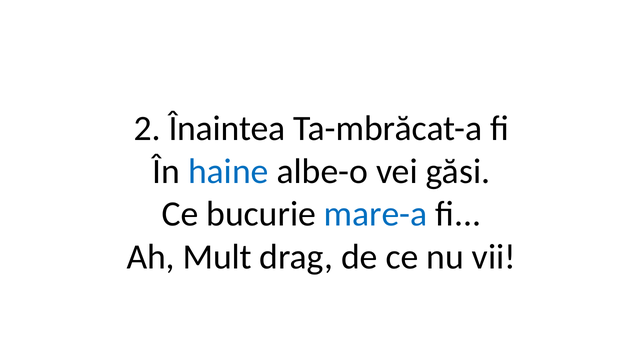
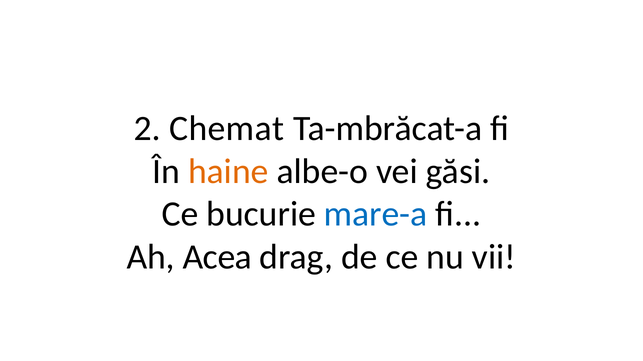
Înaintea: Înaintea -> Chemat
haine colour: blue -> orange
Mult: Mult -> Acea
